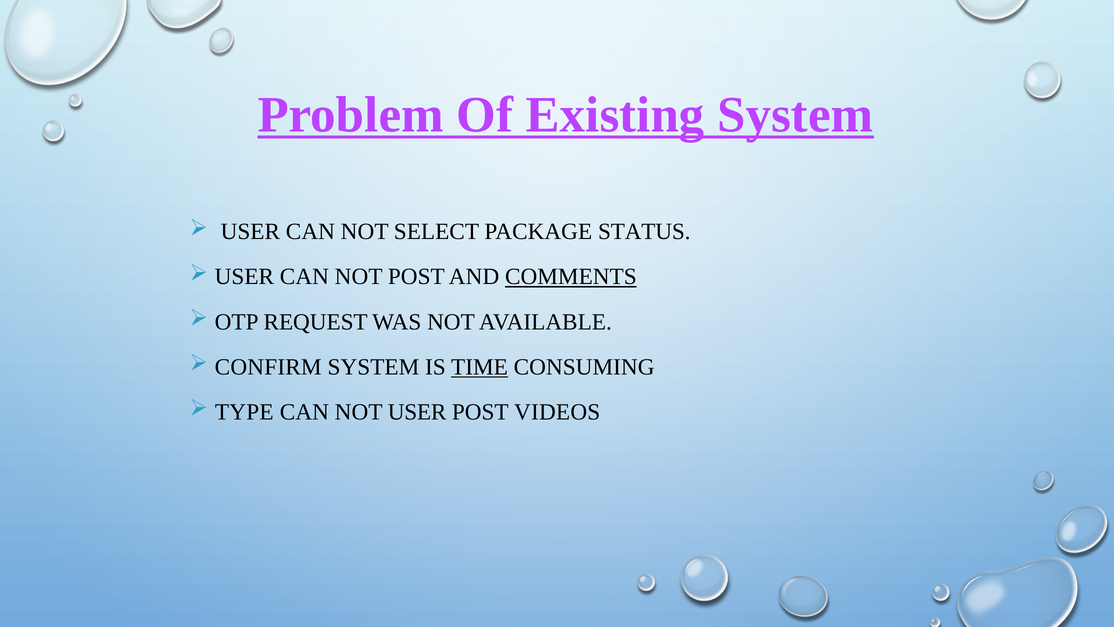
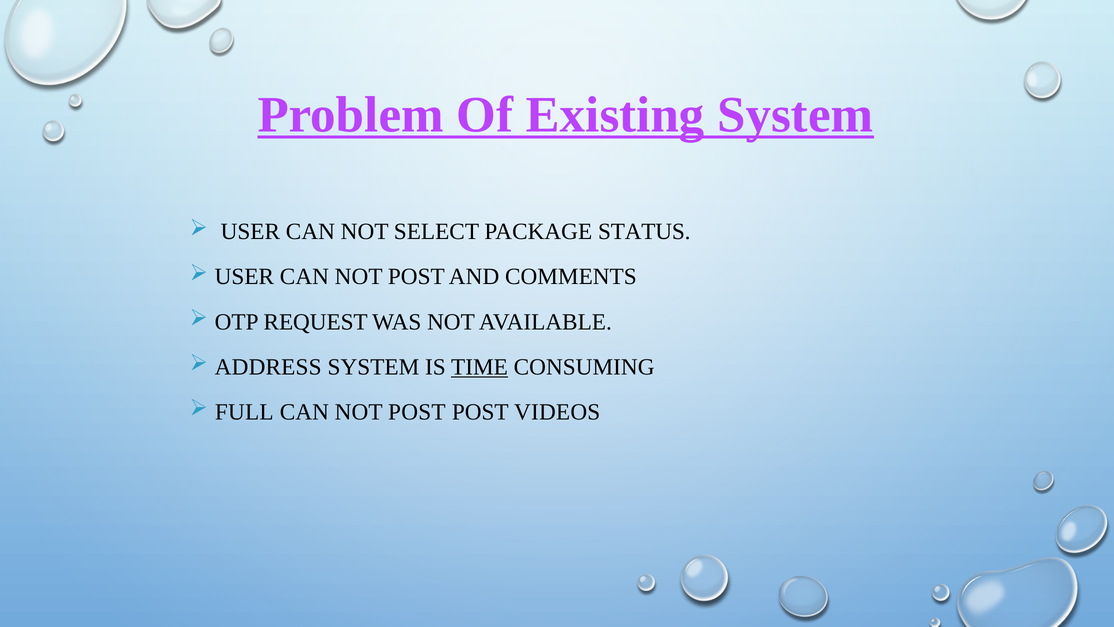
COMMENTS underline: present -> none
CONFIRM: CONFIRM -> ADDRESS
TYPE: TYPE -> FULL
USER at (417, 412): USER -> POST
